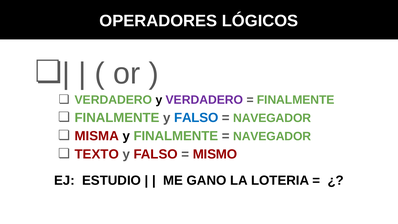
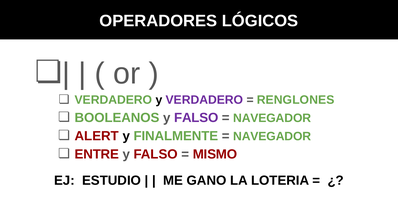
FINALMENTE at (296, 100): FINALMENTE -> RENGLONES
FINALMENTE at (117, 118): FINALMENTE -> BOOLEANOS
FALSO at (196, 118) colour: blue -> purple
MISMA: MISMA -> ALERT
TEXTO: TEXTO -> ENTRE
